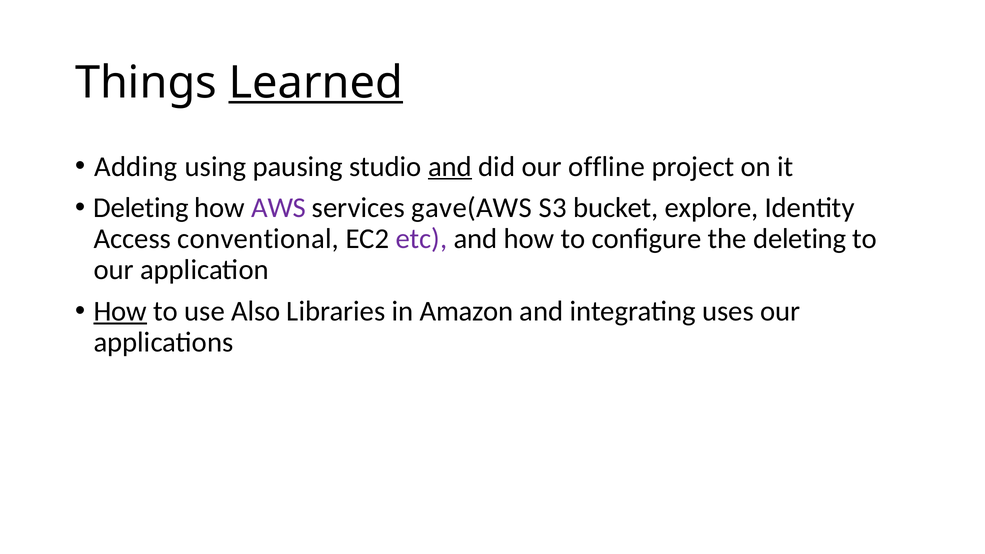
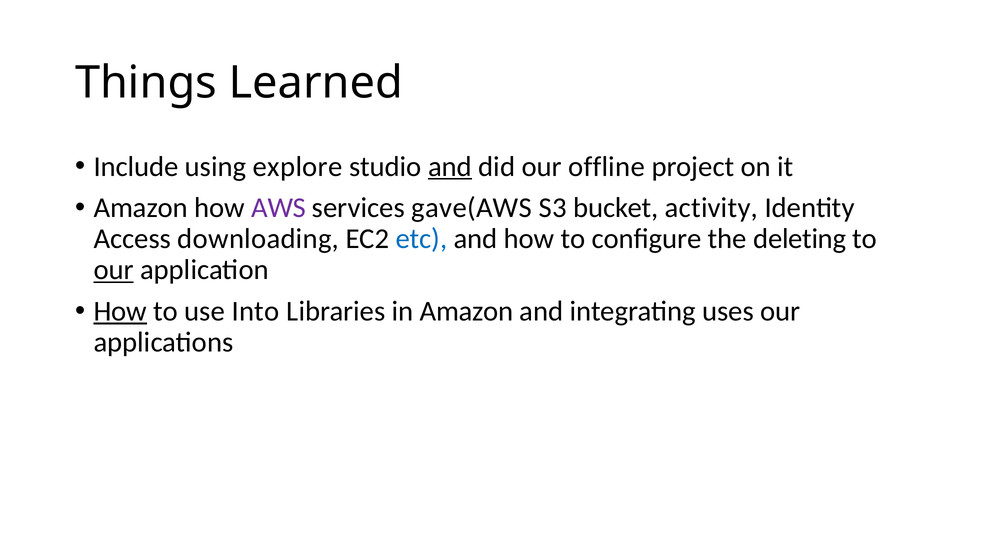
Learned underline: present -> none
Adding: Adding -> Include
pausing: pausing -> explore
Deleting at (141, 208): Deleting -> Amazon
explore: explore -> activity
conventional: conventional -> downloading
etc colour: purple -> blue
our at (114, 270) underline: none -> present
Also: Also -> Into
